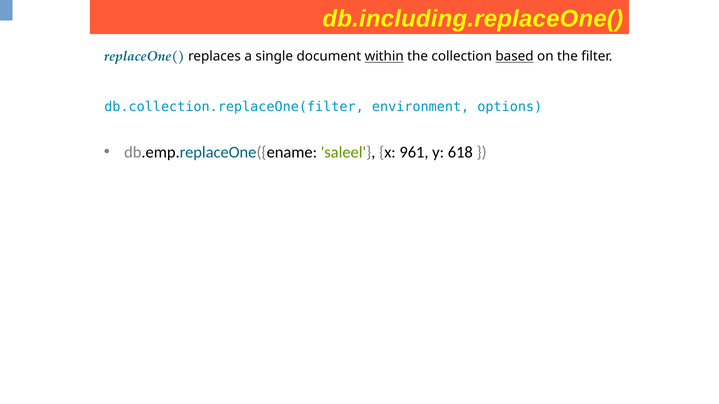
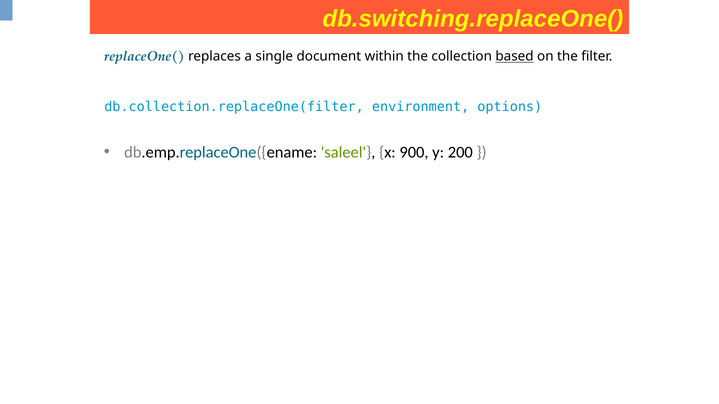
db.including.replaceOne(: db.including.replaceOne( -> db.switching.replaceOne(
within underline: present -> none
961: 961 -> 900
618: 618 -> 200
